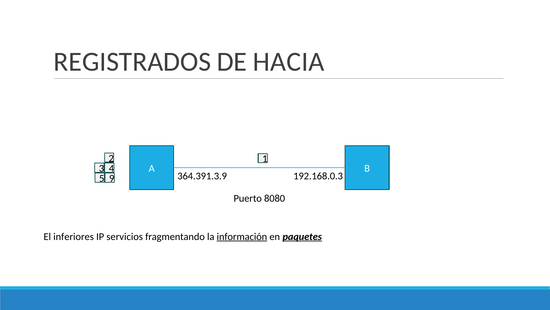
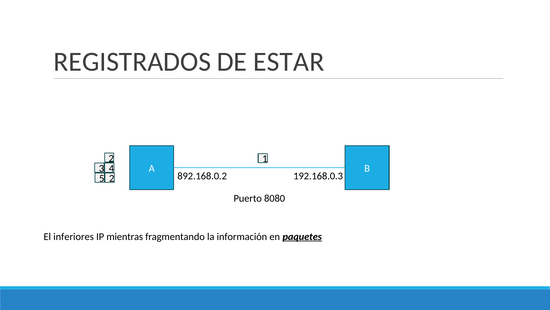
HACIA: HACIA -> ESTAR
364.391.3.9: 364.391.3.9 -> 892.168.0.2
5 9: 9 -> 2
servicios: servicios -> mientras
información underline: present -> none
